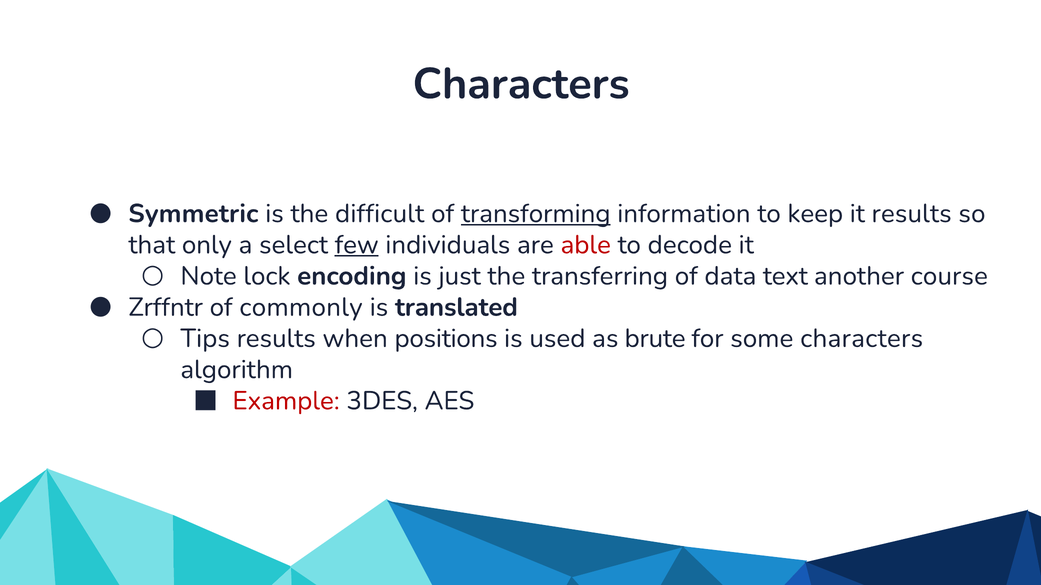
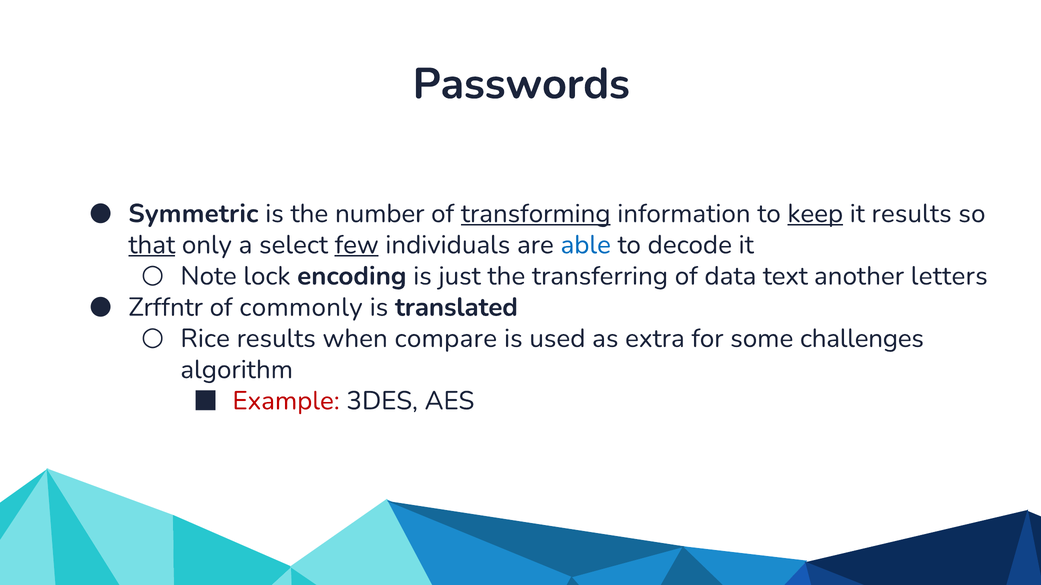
Characters at (521, 84): Characters -> Passwords
difficult: difficult -> number
keep underline: none -> present
that underline: none -> present
able colour: red -> blue
course: course -> letters
Tips: Tips -> Rice
positions: positions -> compare
brute: brute -> extra
some characters: characters -> challenges
